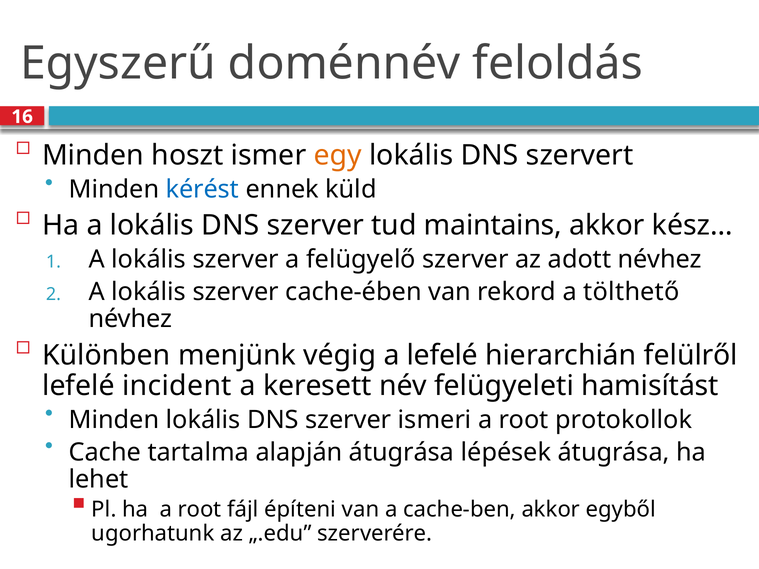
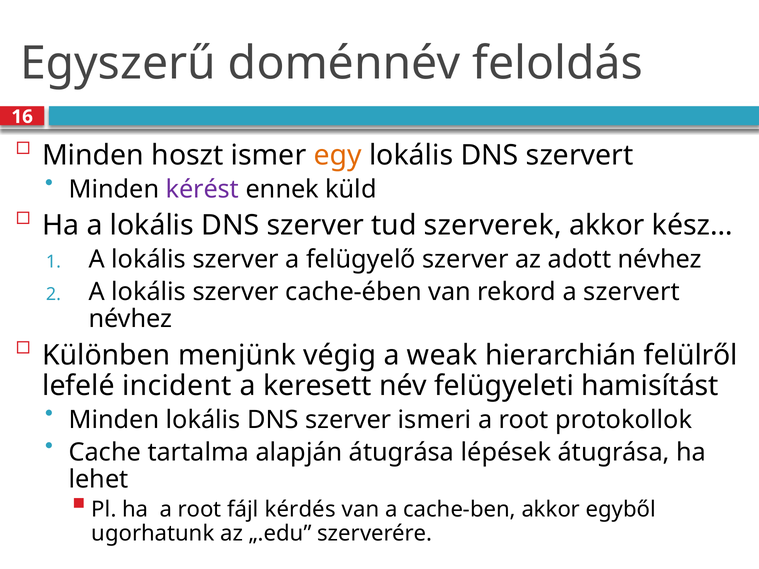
kérést colour: blue -> purple
maintains: maintains -> szerverek
a tölthető: tölthető -> szervert
a lefelé: lefelé -> weak
építeni: építeni -> kérdés
